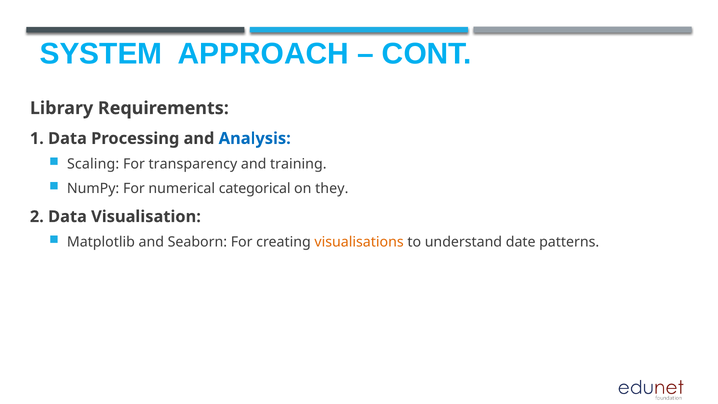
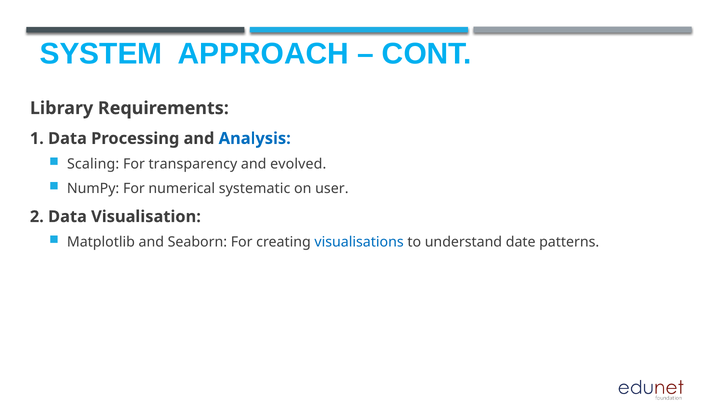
training: training -> evolved
categorical: categorical -> systematic
they: they -> user
visualisations colour: orange -> blue
